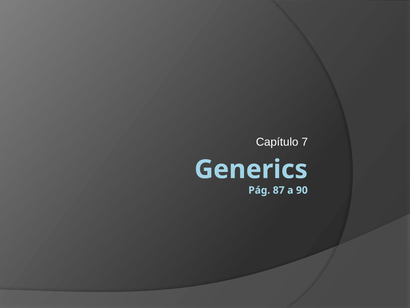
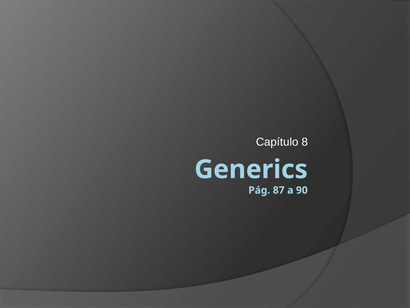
7: 7 -> 8
